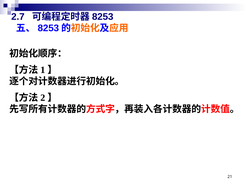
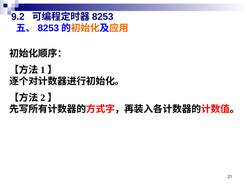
2.7: 2.7 -> 9.2
